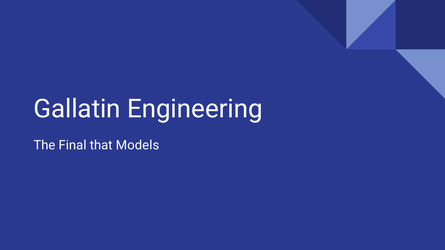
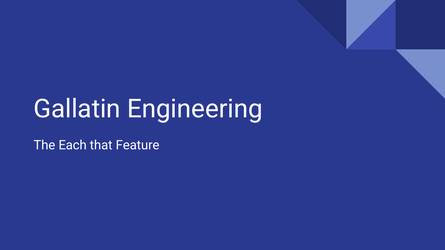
Final: Final -> Each
Models: Models -> Feature
